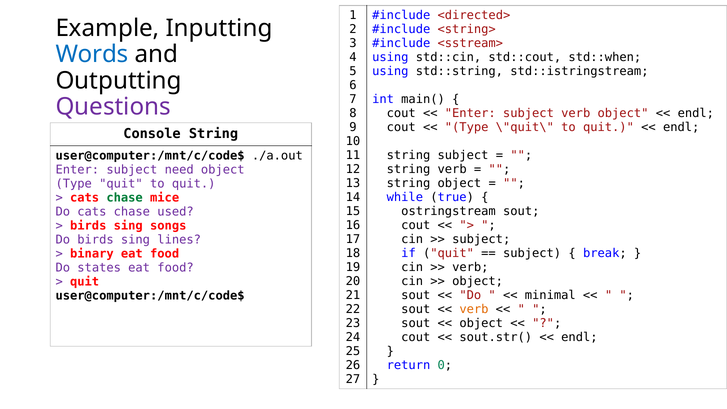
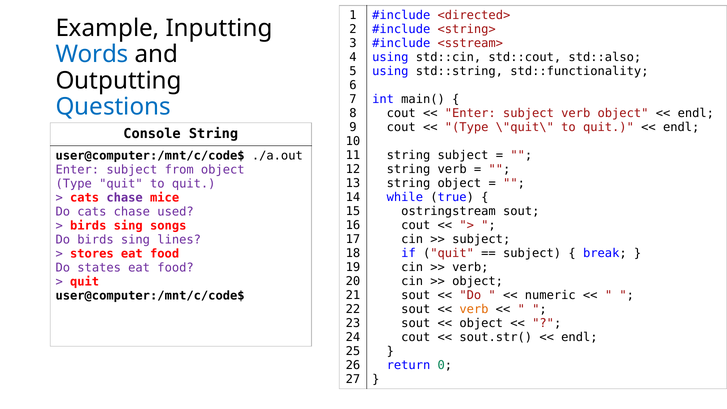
std::when: std::when -> std::also
std::istringstream: std::istringstream -> std::functionality
Questions colour: purple -> blue
need: need -> from
chase at (125, 198) colour: green -> purple
binary: binary -> stores
minimal: minimal -> numeric
